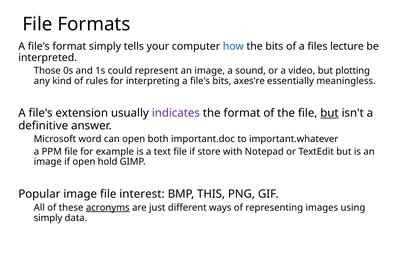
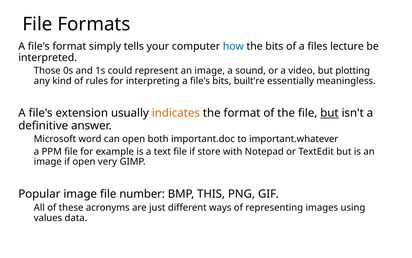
axes're: axes're -> built're
indicates colour: purple -> orange
hold: hold -> very
interest: interest -> number
acronyms underline: present -> none
simply at (48, 218): simply -> values
